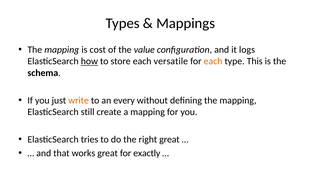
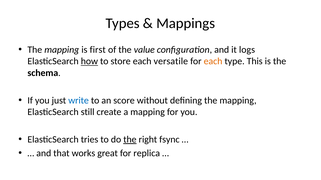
cost: cost -> first
write colour: orange -> blue
every: every -> score
the at (130, 140) underline: none -> present
right great: great -> fsync
exactly: exactly -> replica
